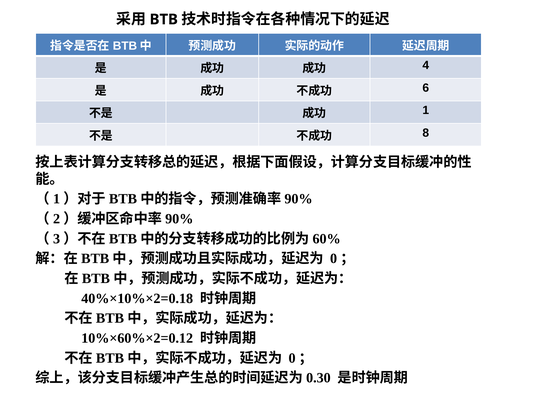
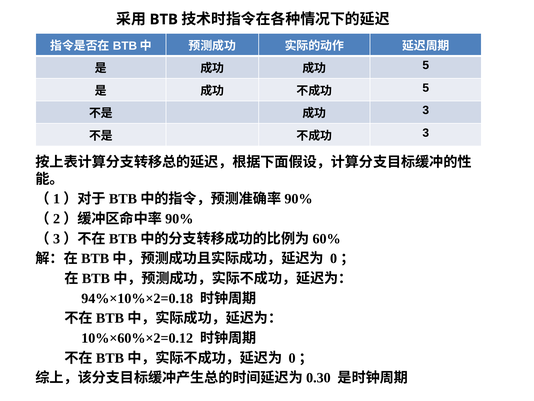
4 at (426, 65): 4 -> 5
6 at (426, 88): 6 -> 5
1 at (426, 110): 1 -> 3
8 at (426, 133): 8 -> 3
40%×10%×2=0.18: 40%×10%×2=0.18 -> 94%×10%×2=0.18
